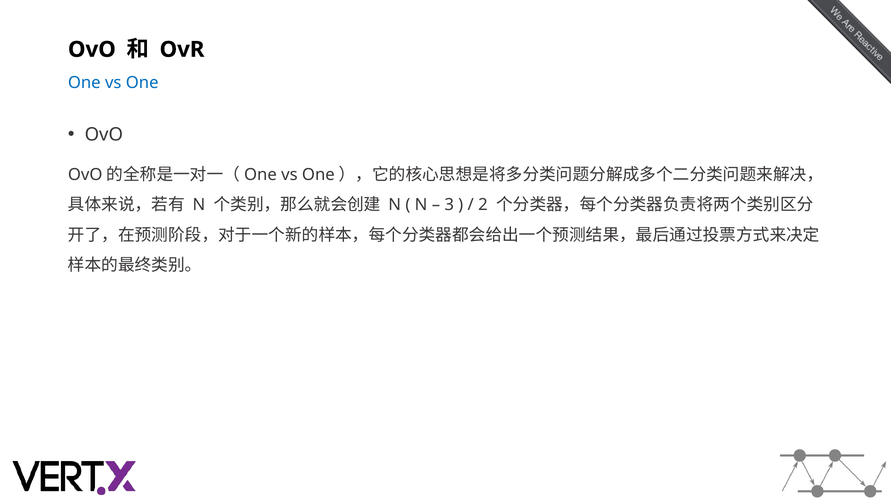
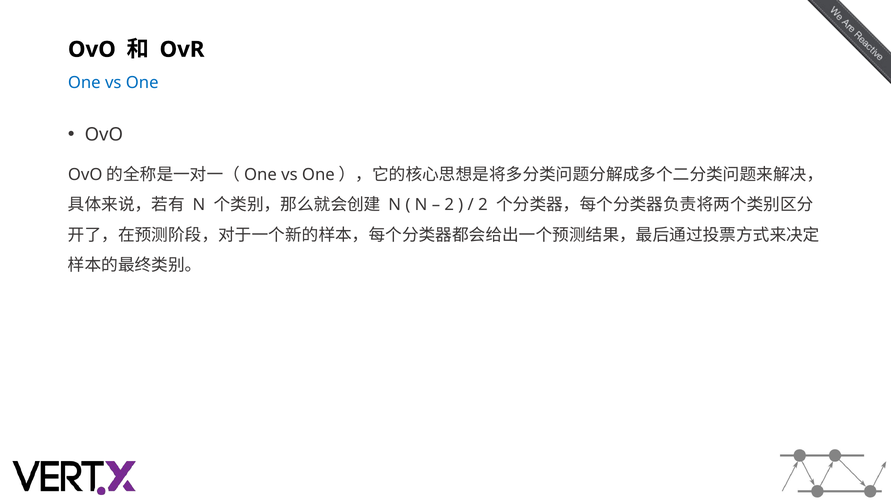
3 at (449, 205): 3 -> 2
